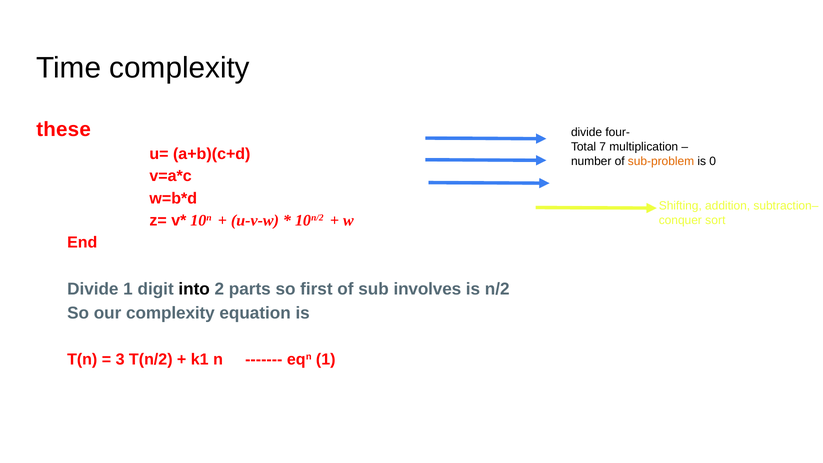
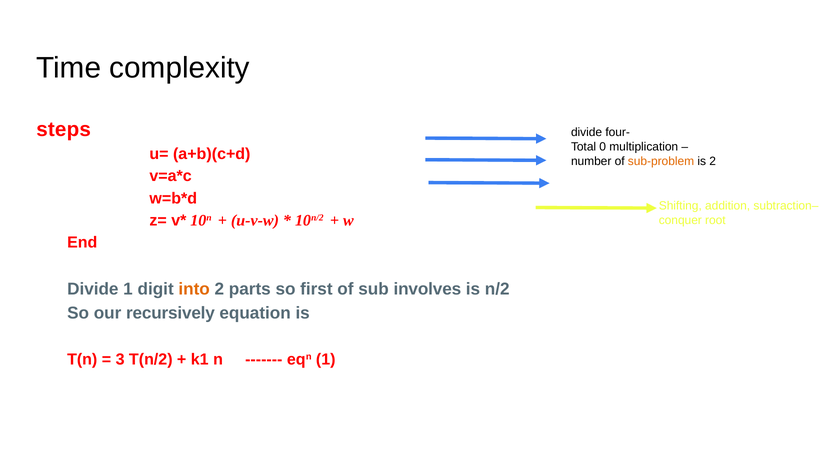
these: these -> steps
7: 7 -> 0
is 0: 0 -> 2
sort: sort -> root
into colour: black -> orange
our complexity: complexity -> recursively
